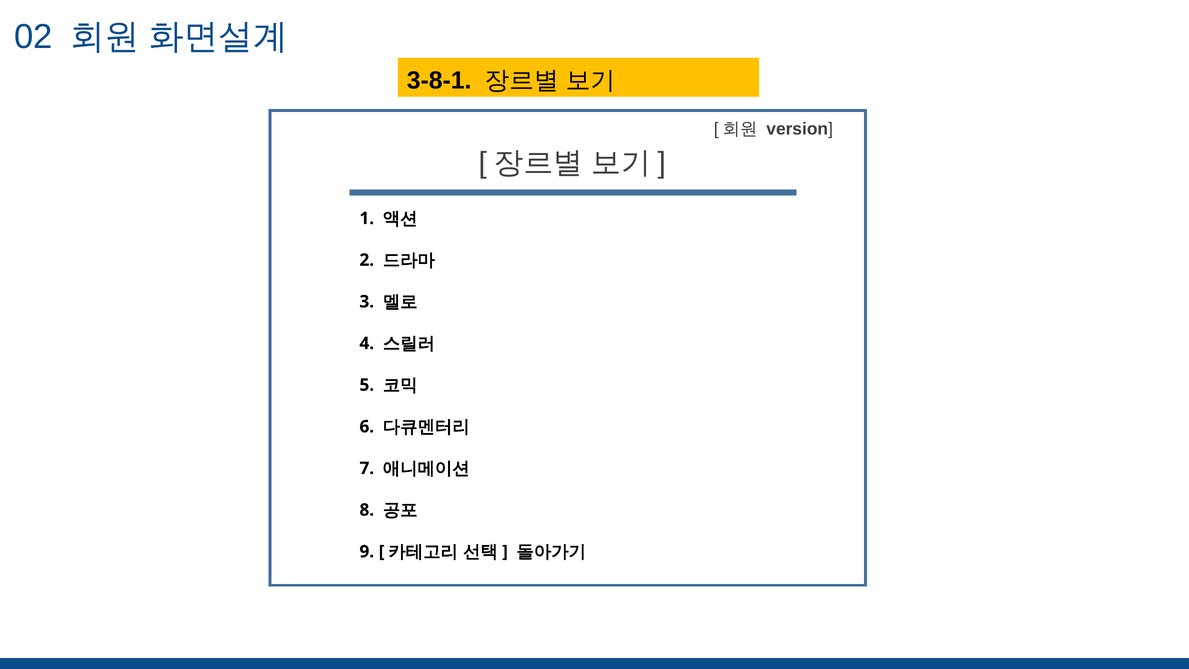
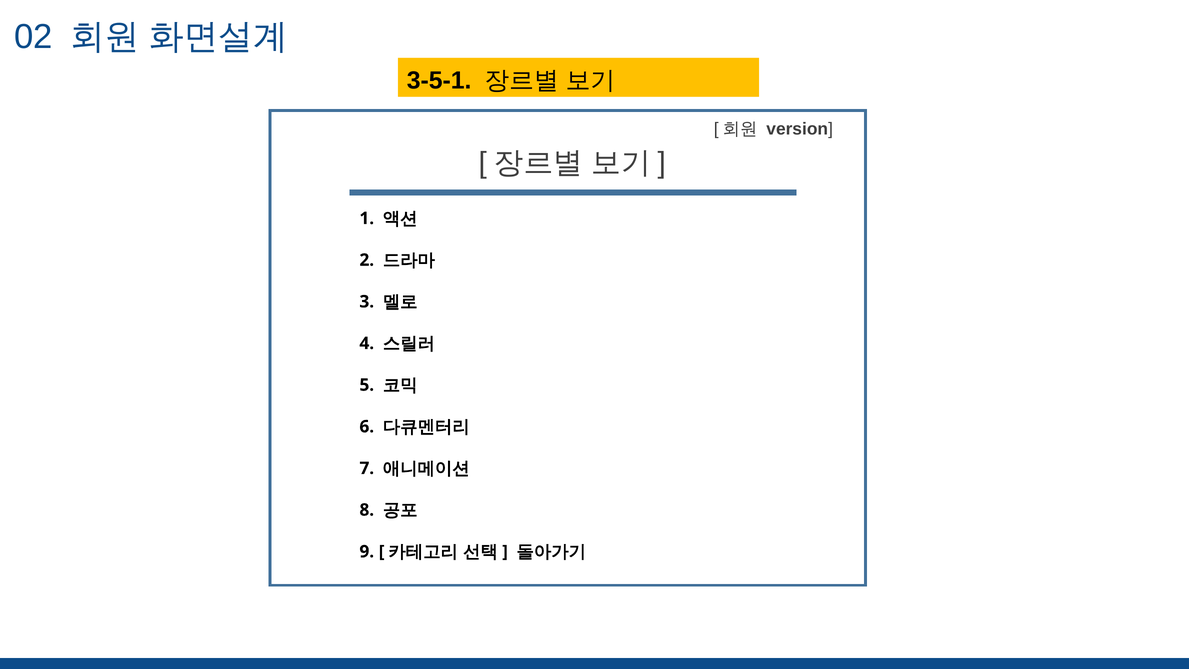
3-8-1: 3-8-1 -> 3-5-1
